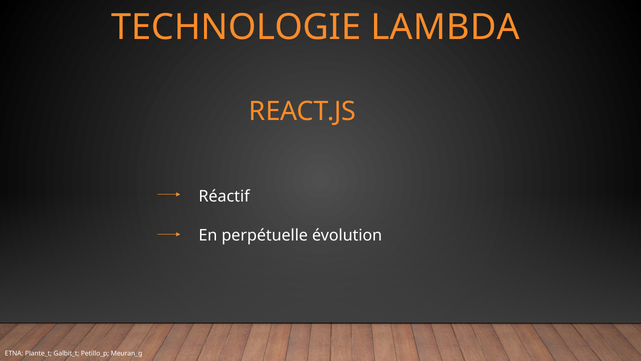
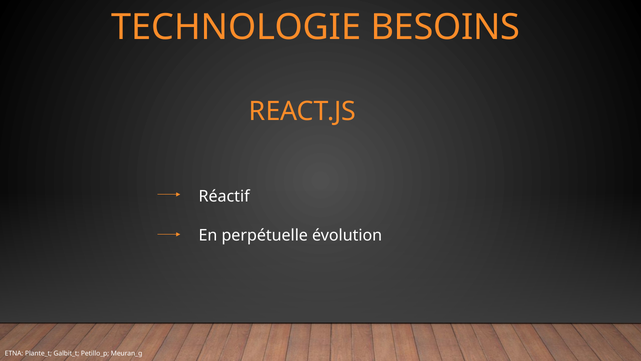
LAMBDA: LAMBDA -> BESOINS
